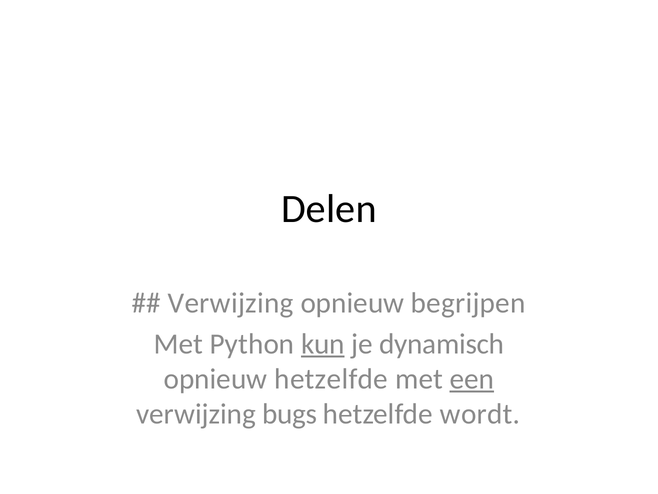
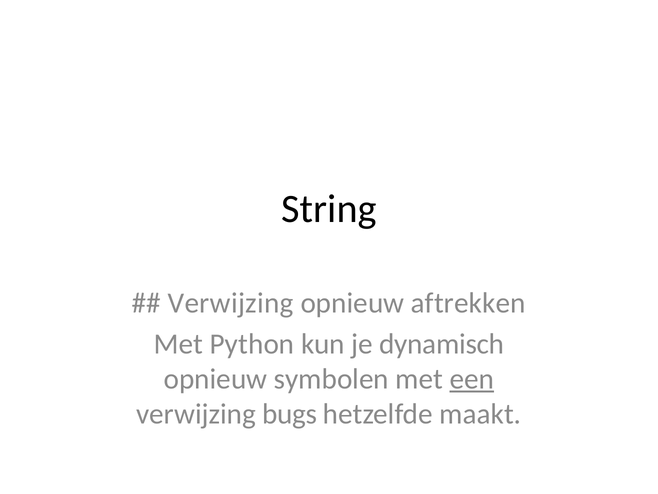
Delen: Delen -> String
begrijpen: begrijpen -> aftrekken
kun underline: present -> none
opnieuw hetzelfde: hetzelfde -> symbolen
wordt: wordt -> maakt
